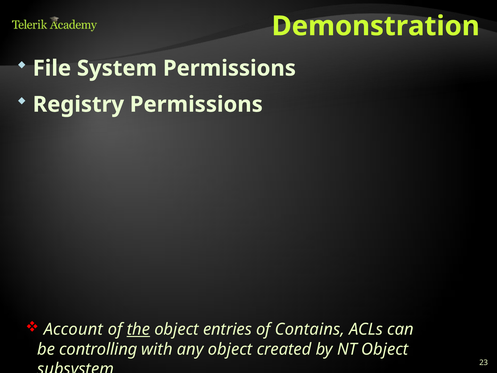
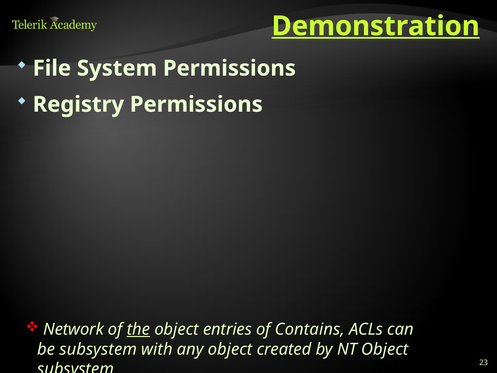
Demonstration underline: none -> present
Account: Account -> Network
be controlling: controlling -> subsystem
